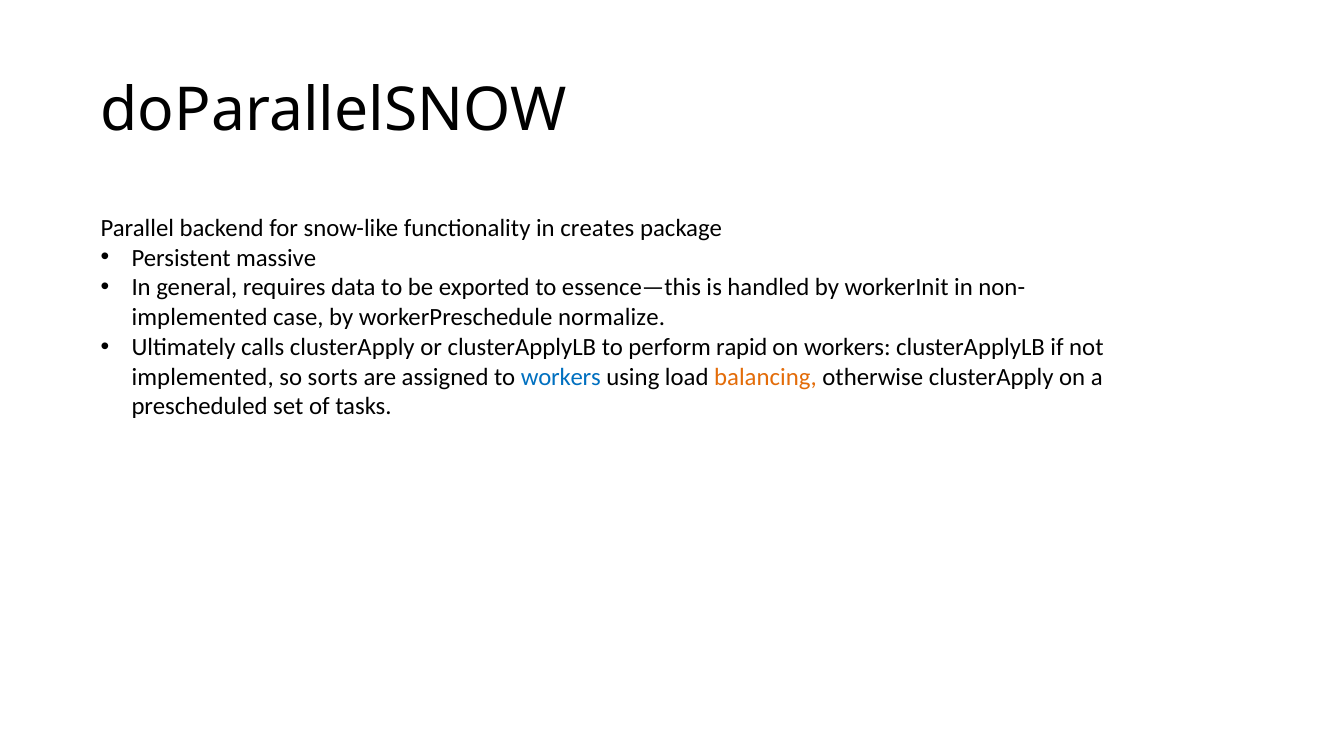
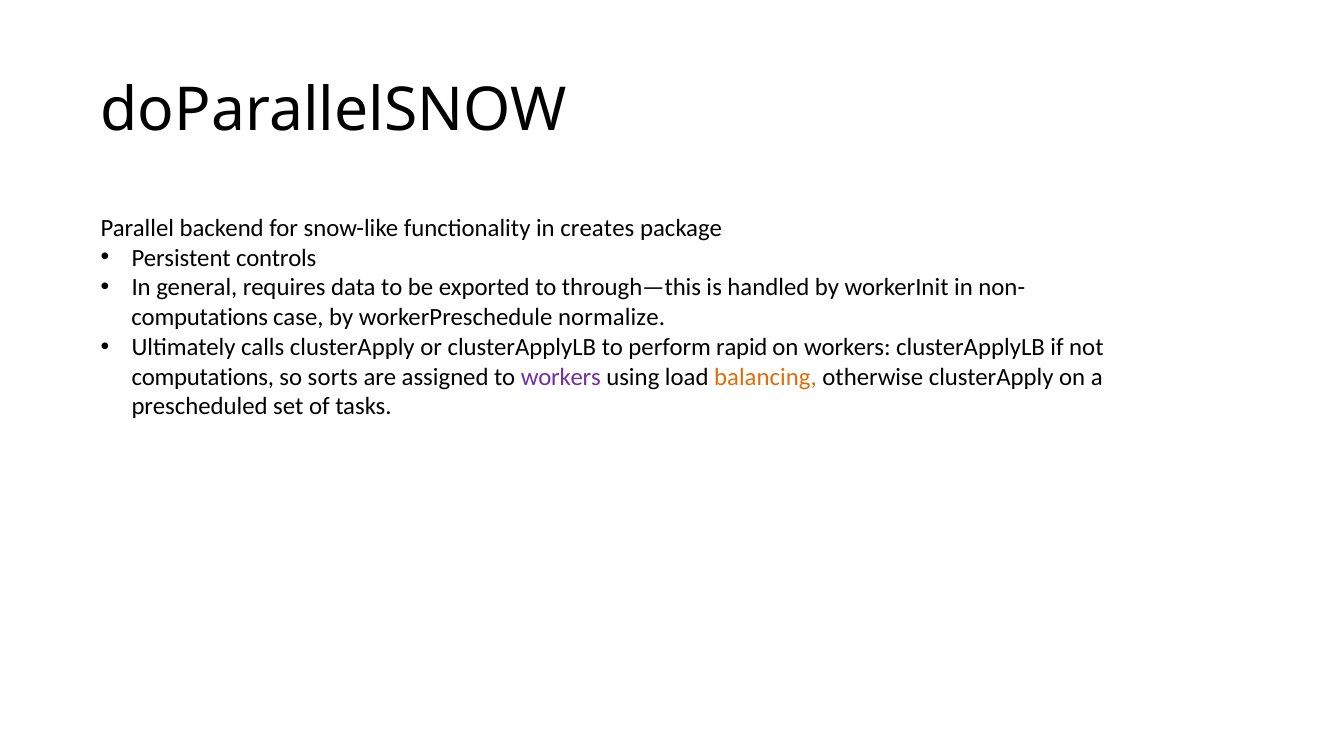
massive: massive -> controls
essence—this: essence—this -> through—this
implemented at (200, 318): implemented -> computations
implemented at (203, 377): implemented -> computations
workers at (561, 377) colour: blue -> purple
